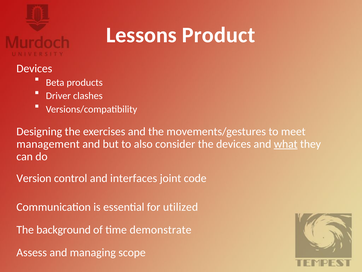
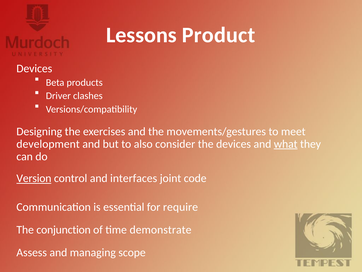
management: management -> development
Version underline: none -> present
utilized: utilized -> require
background: background -> conjunction
